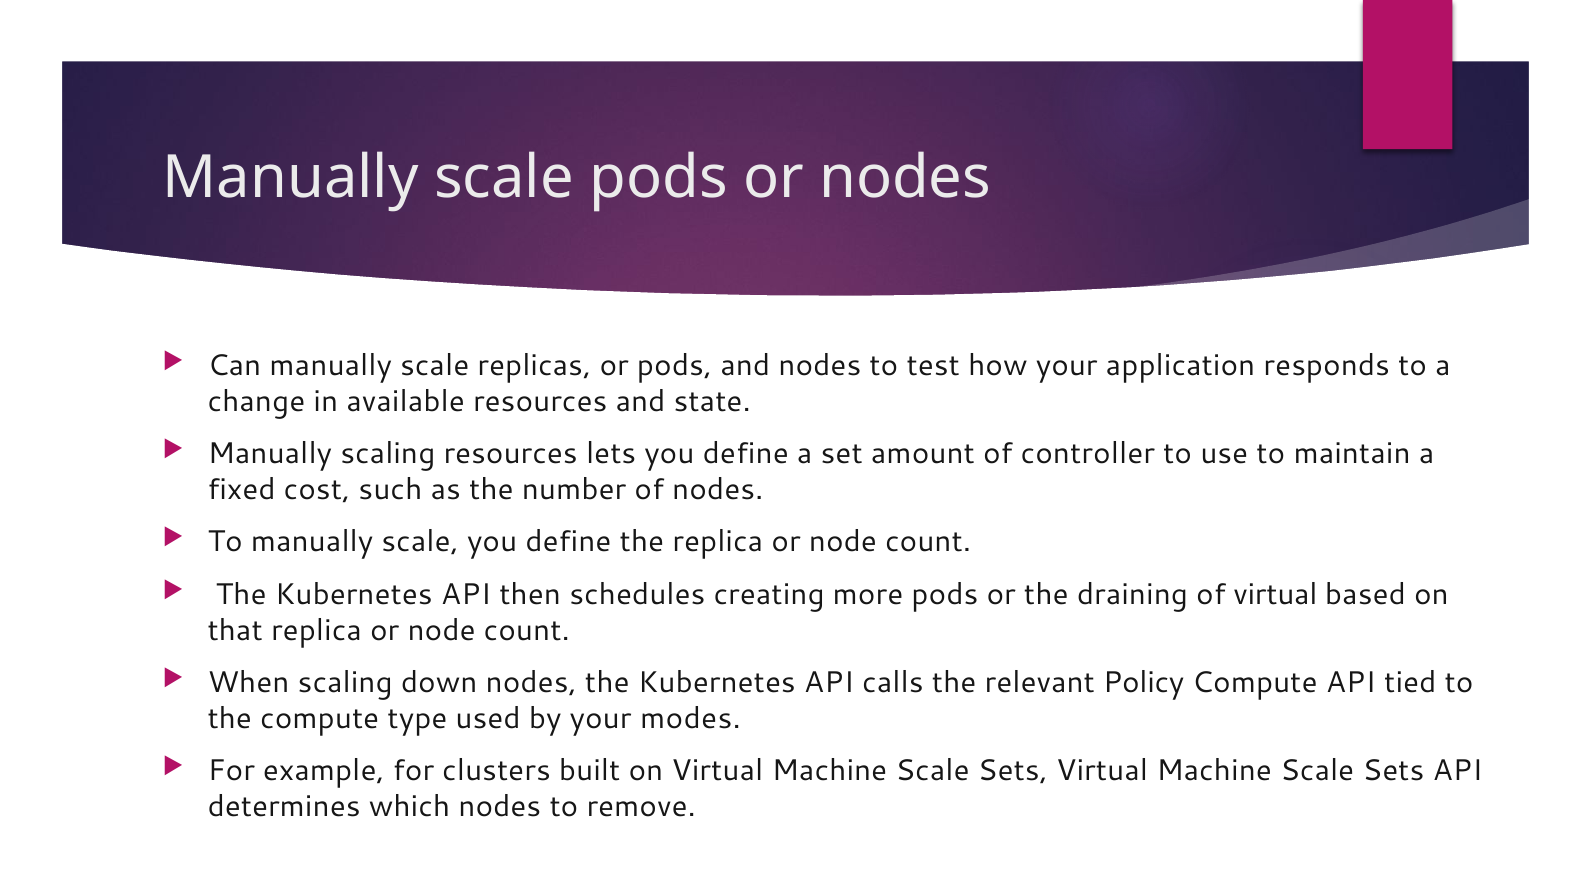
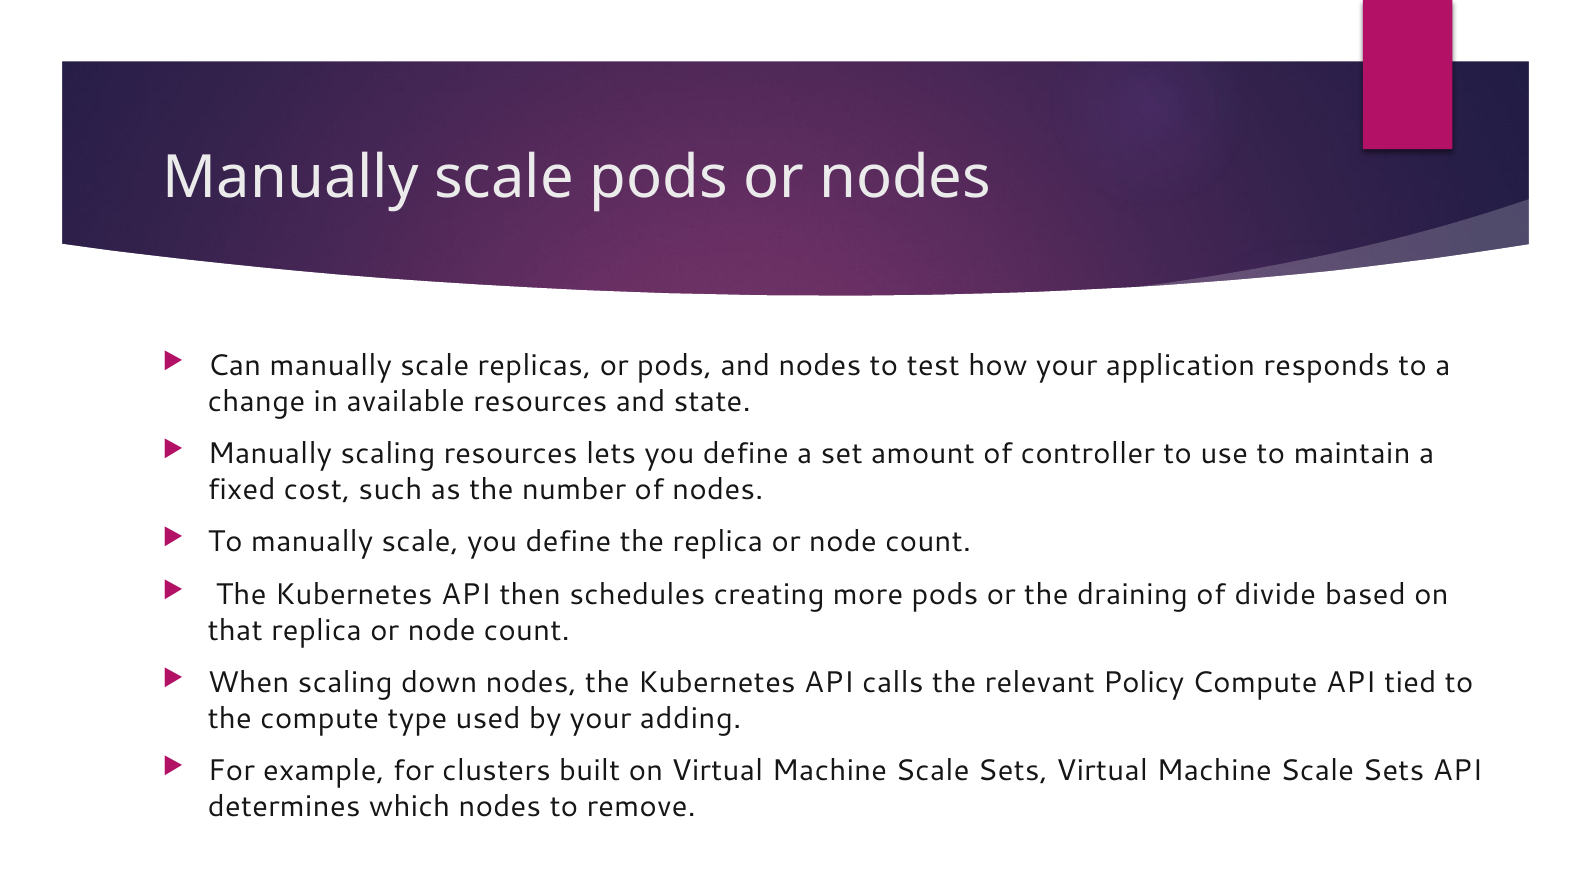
of virtual: virtual -> divide
modes: modes -> adding
